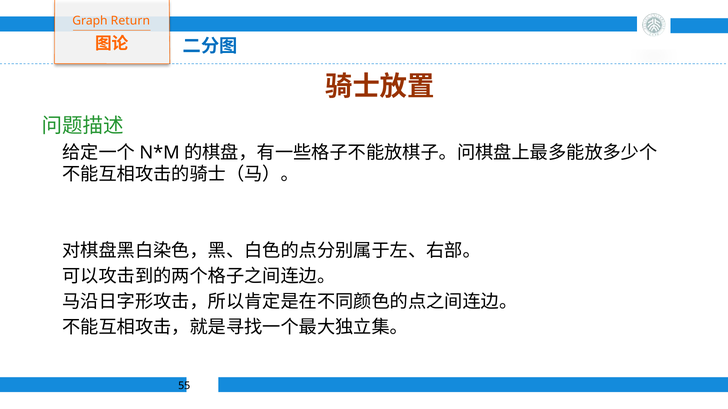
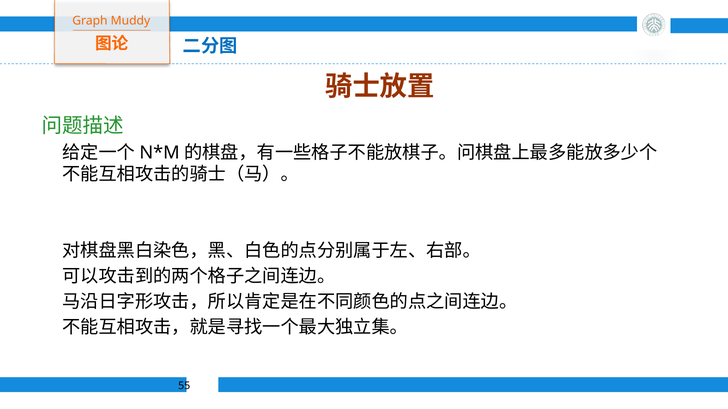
Return: Return -> Muddy
